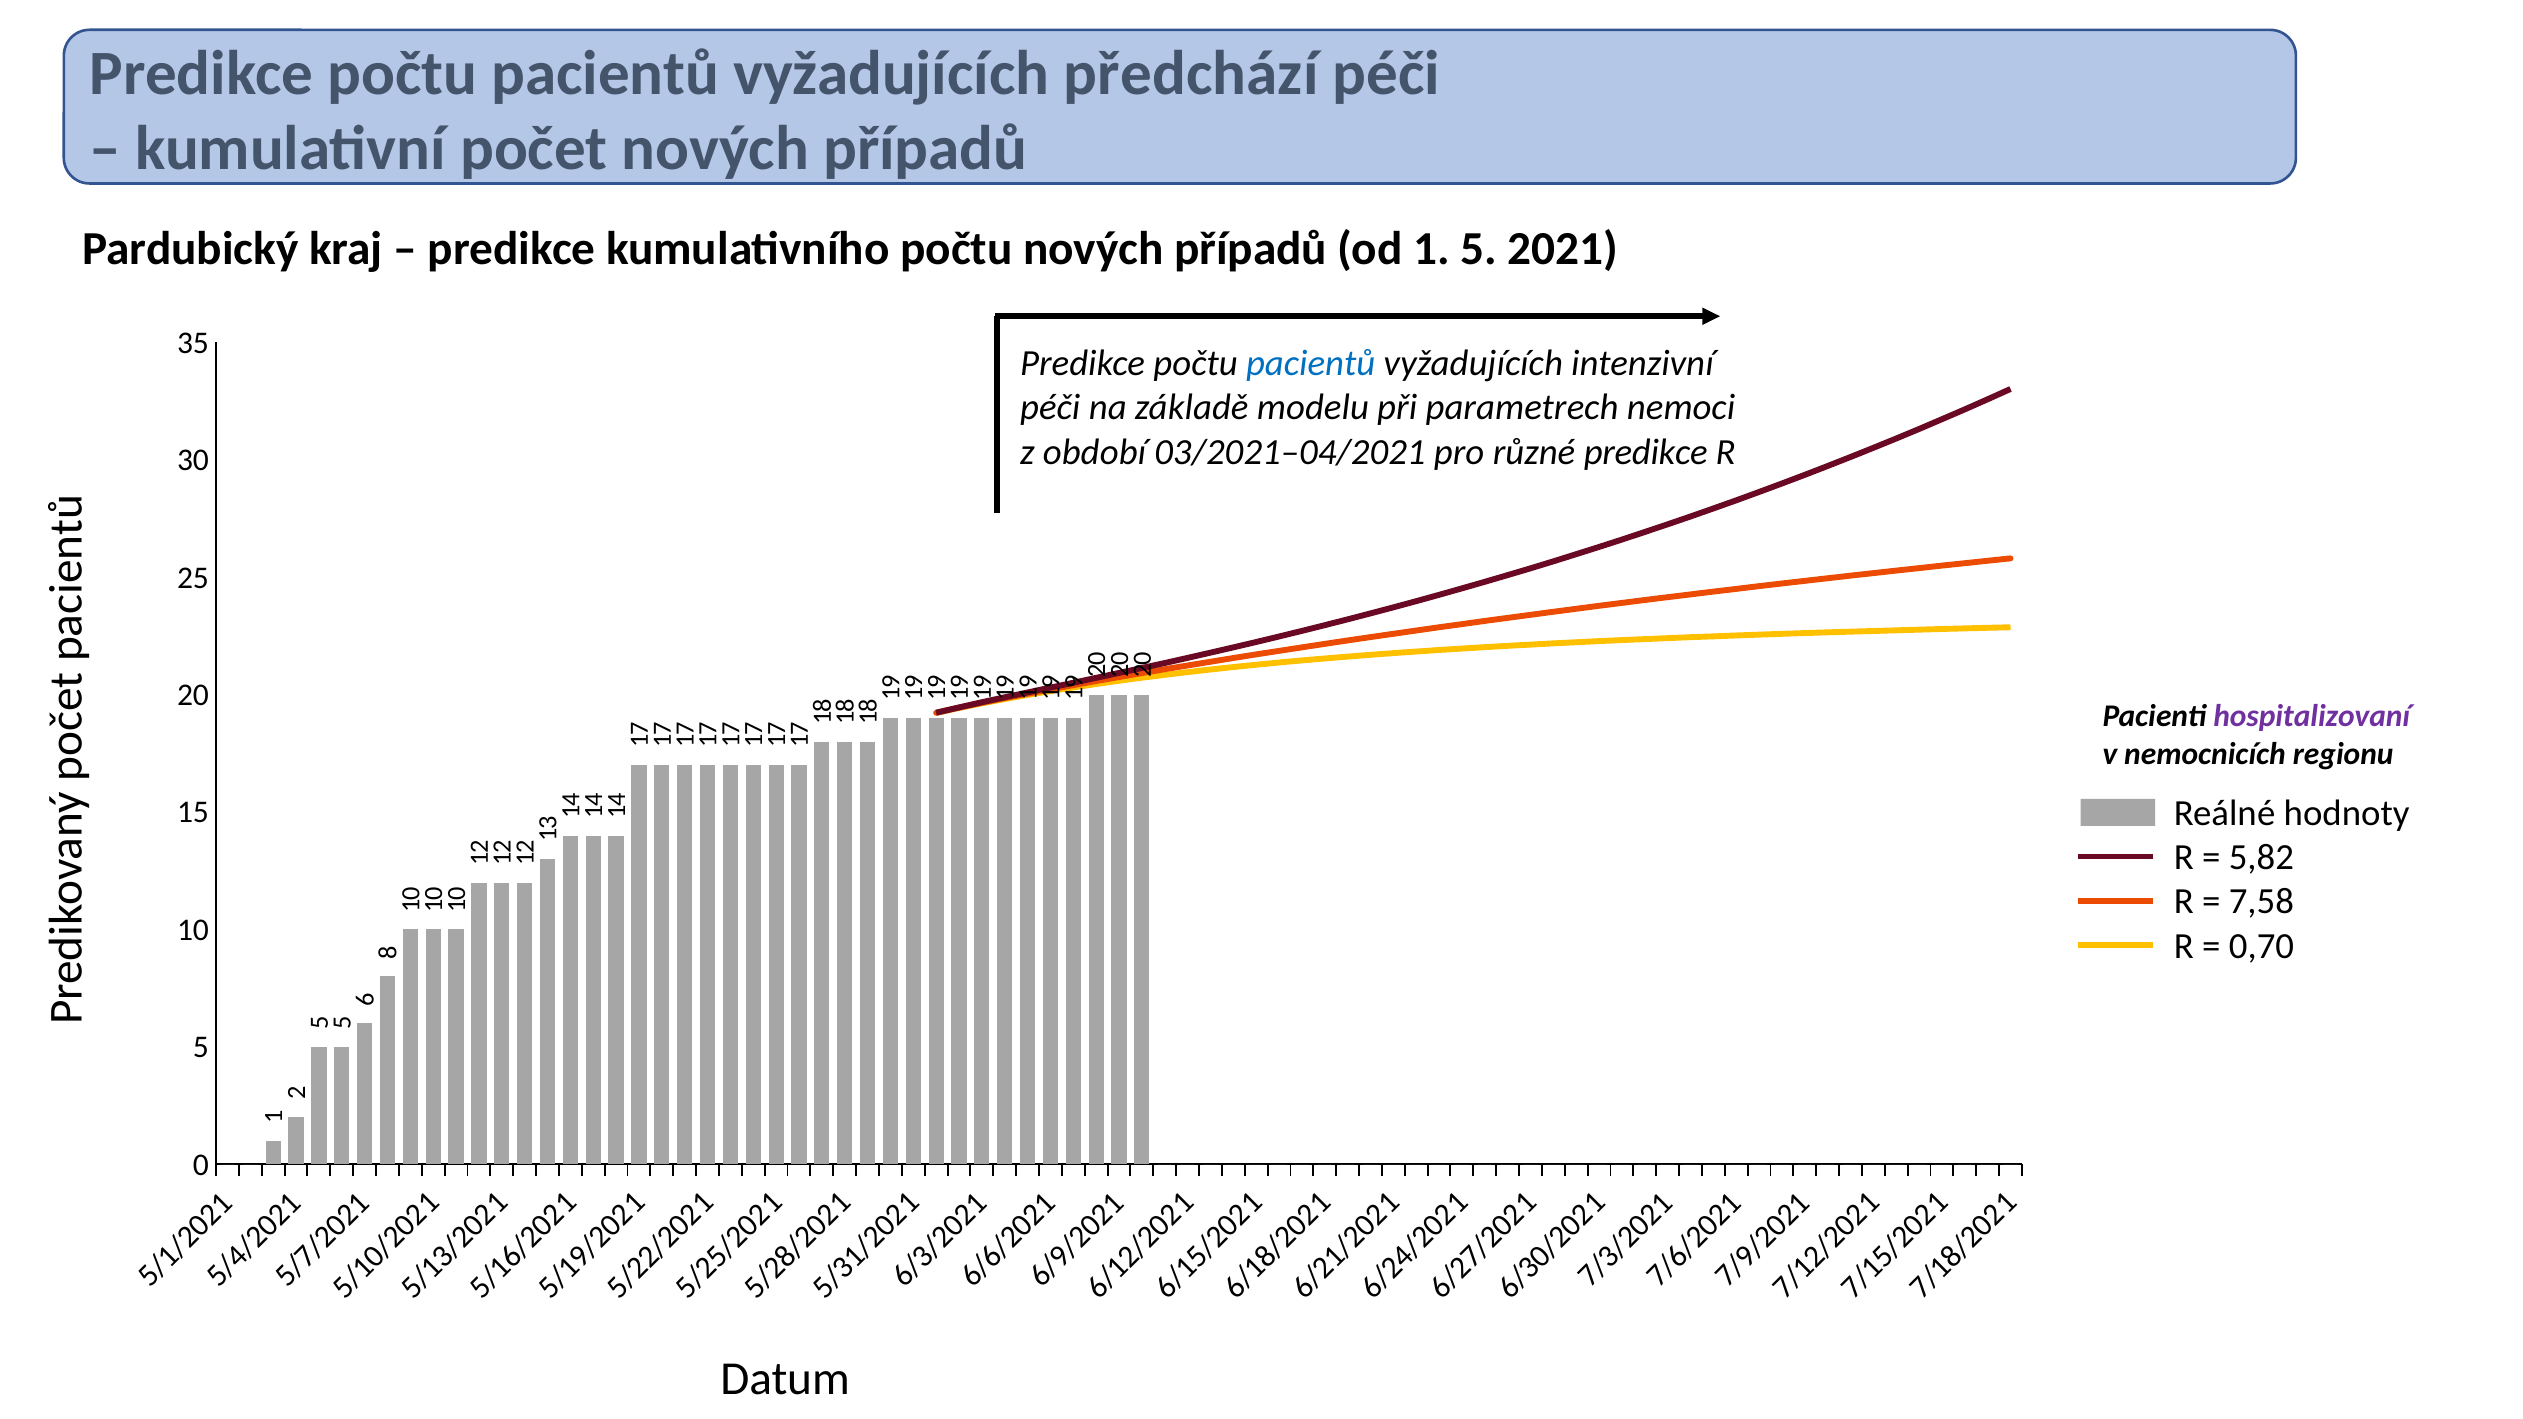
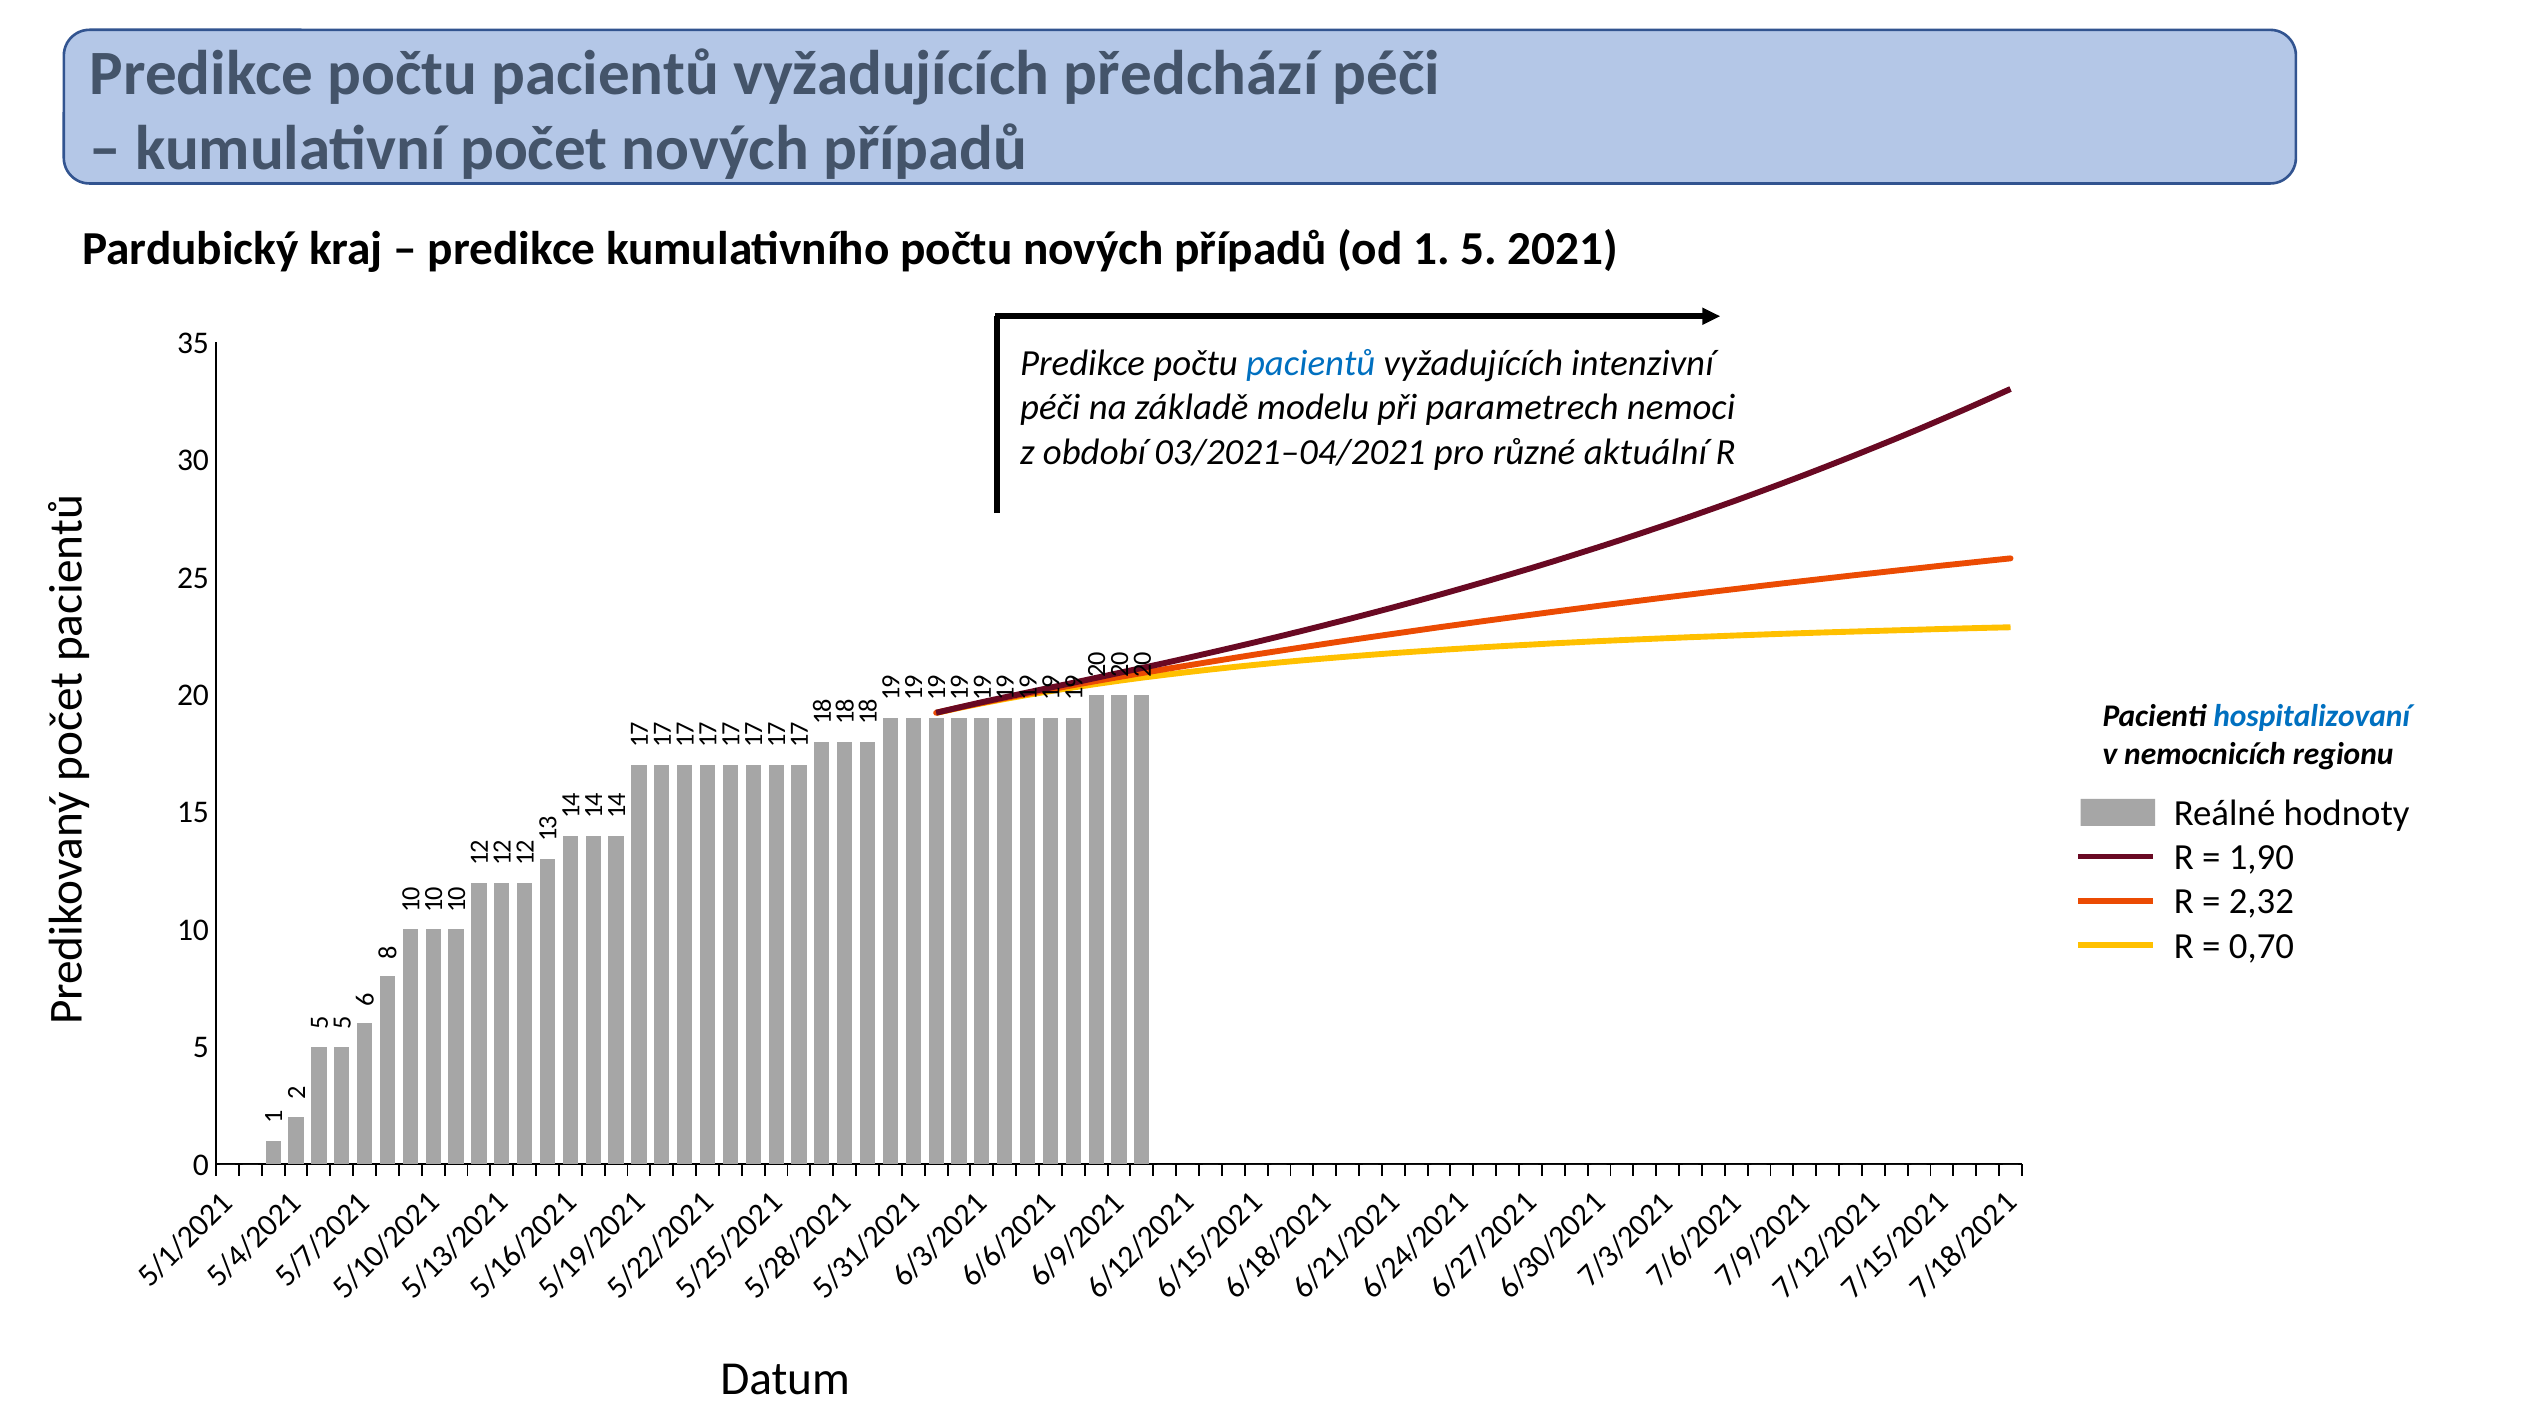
různé predikce: predikce -> aktuální
hospitalizovaní colour: purple -> blue
5,82: 5,82 -> 1,90
7,58: 7,58 -> 2,32
